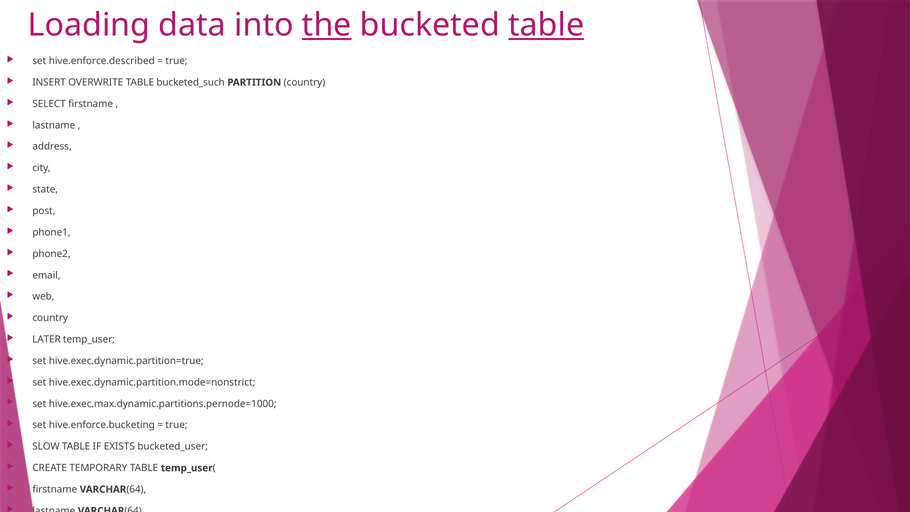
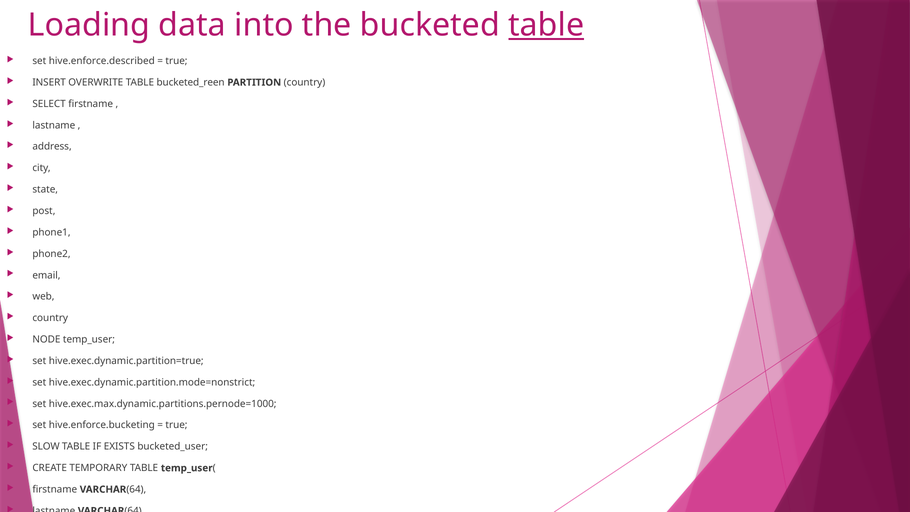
the underline: present -> none
bucketed_such: bucketed_such -> bucketed_reen
LATER: LATER -> NODE
